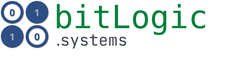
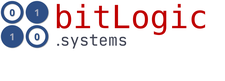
bitLogic colour: green -> red
